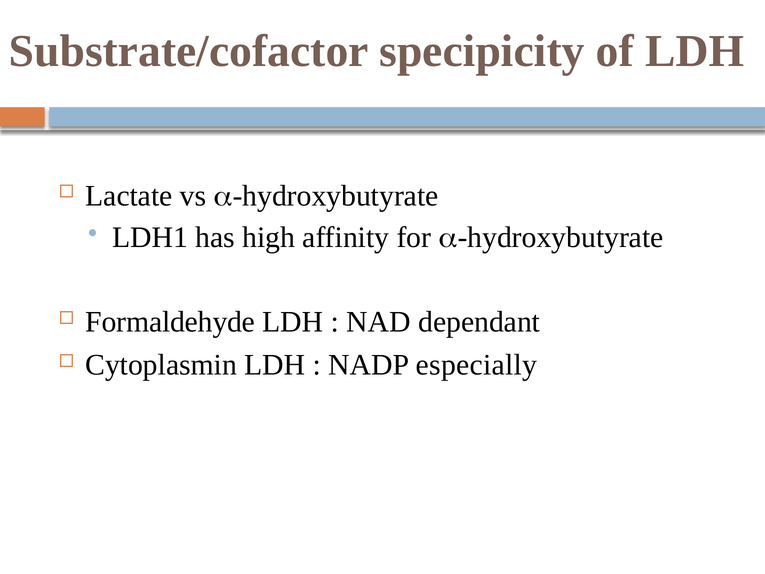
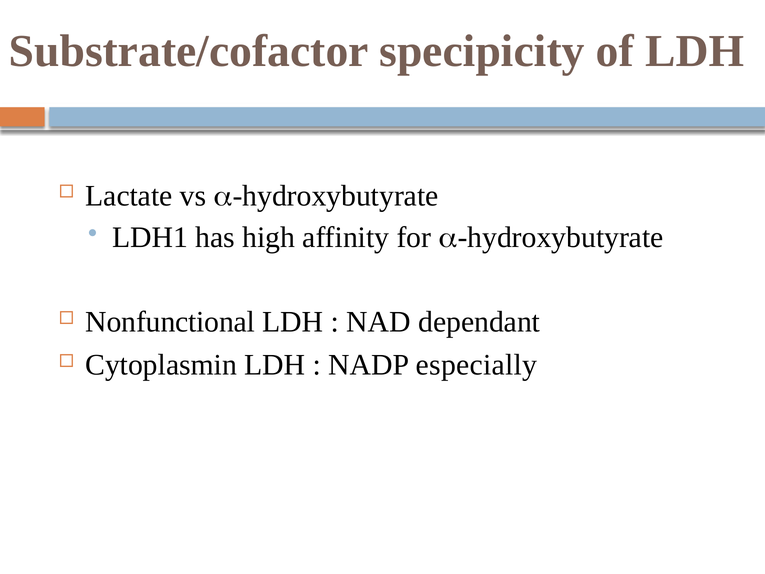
Formaldehyde: Formaldehyde -> Nonfunctional
